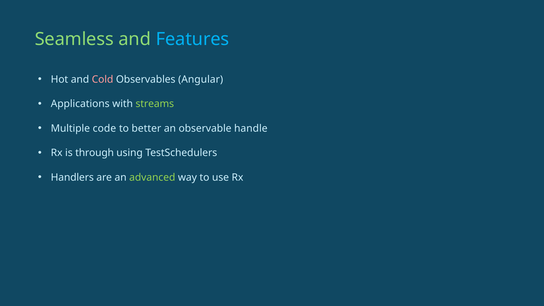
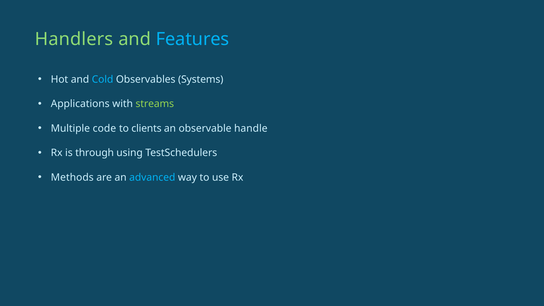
Seamless: Seamless -> Handlers
Cold colour: pink -> light blue
Angular: Angular -> Systems
better: better -> clients
Handlers: Handlers -> Methods
advanced colour: light green -> light blue
